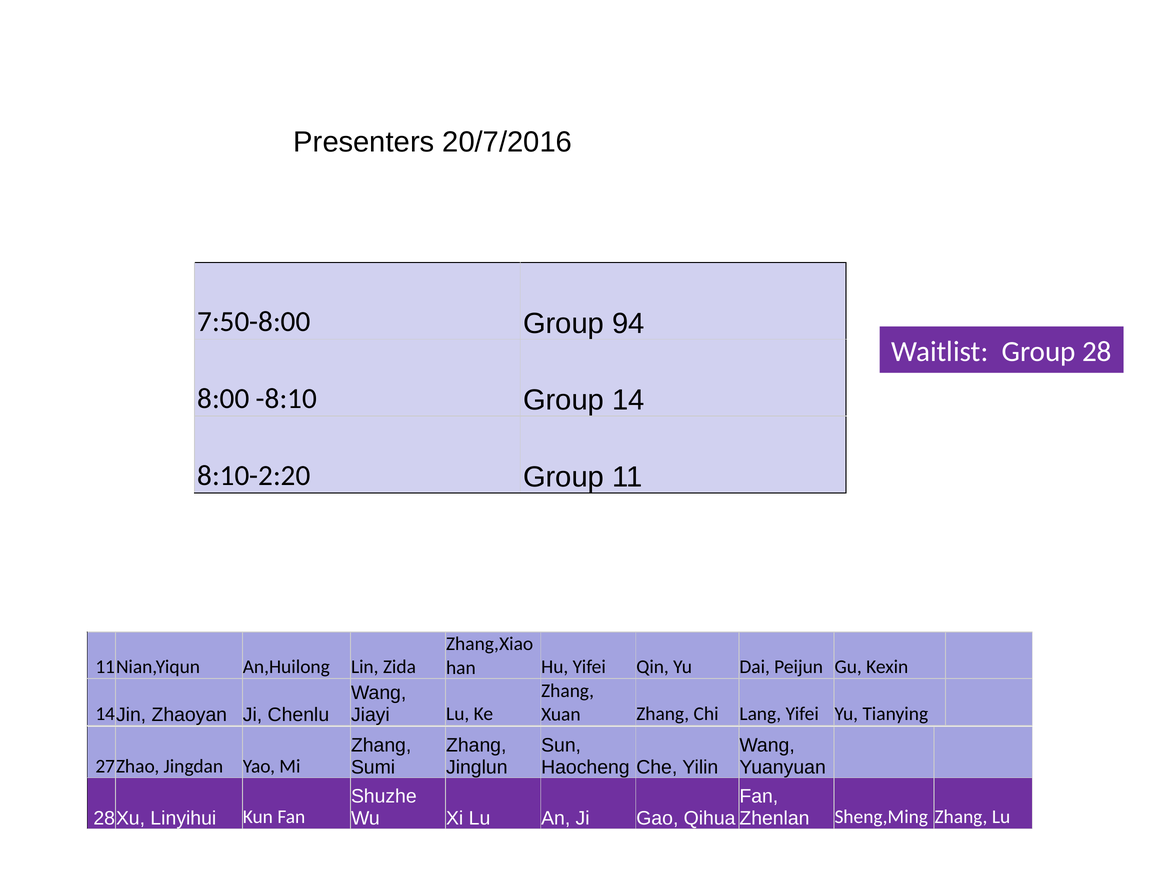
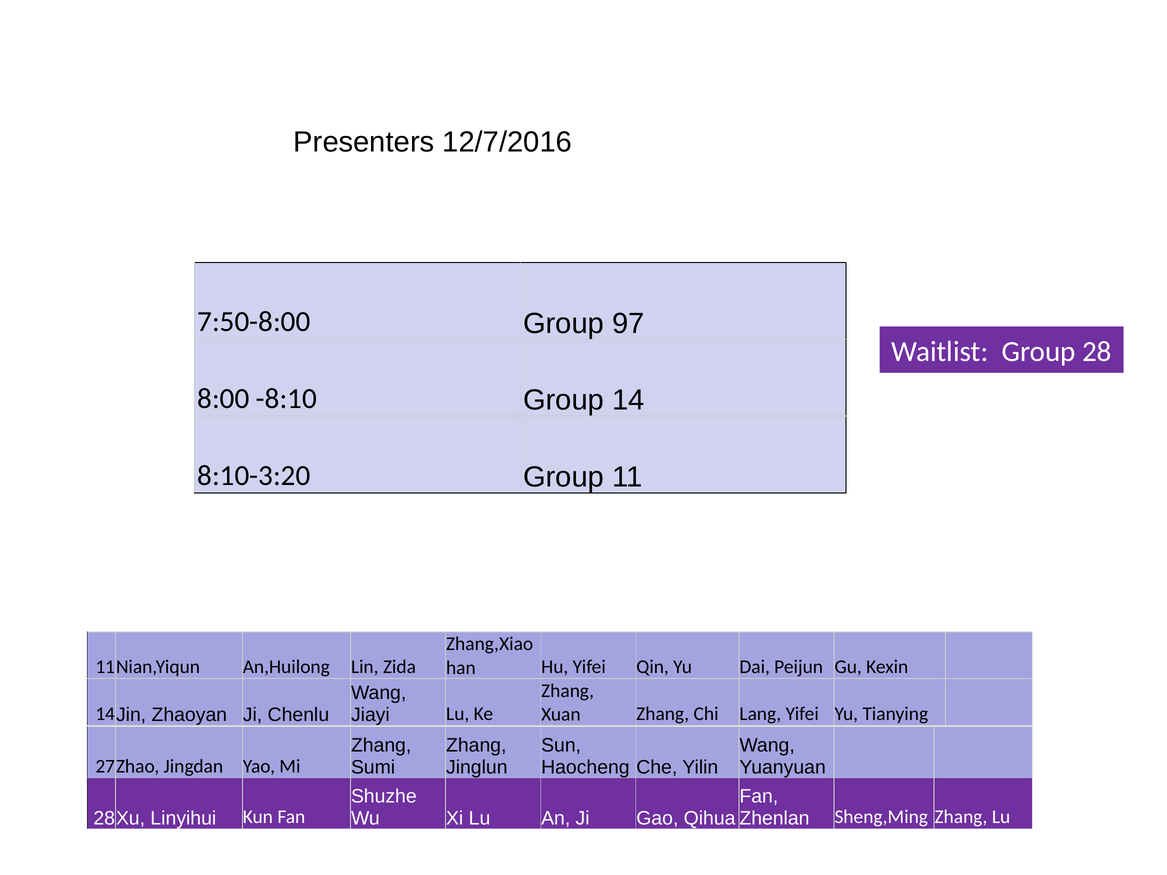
20/7/2016: 20/7/2016 -> 12/7/2016
94: 94 -> 97
8:10-2:20: 8:10-2:20 -> 8:10-3:20
